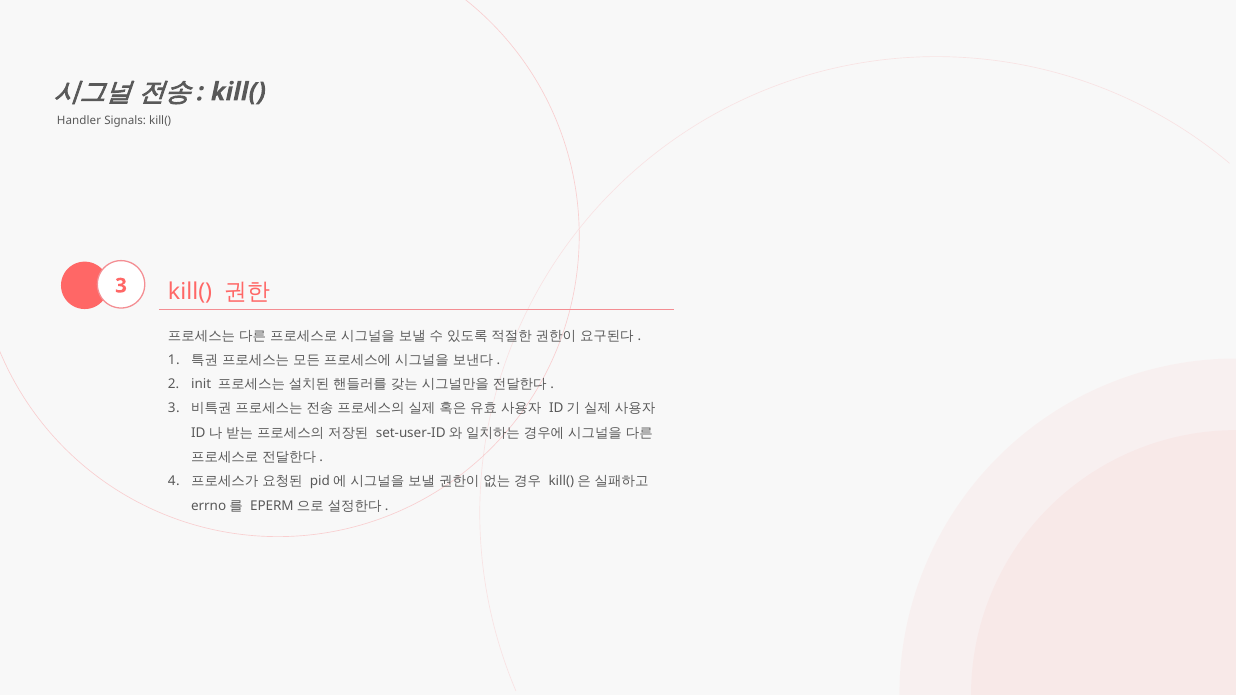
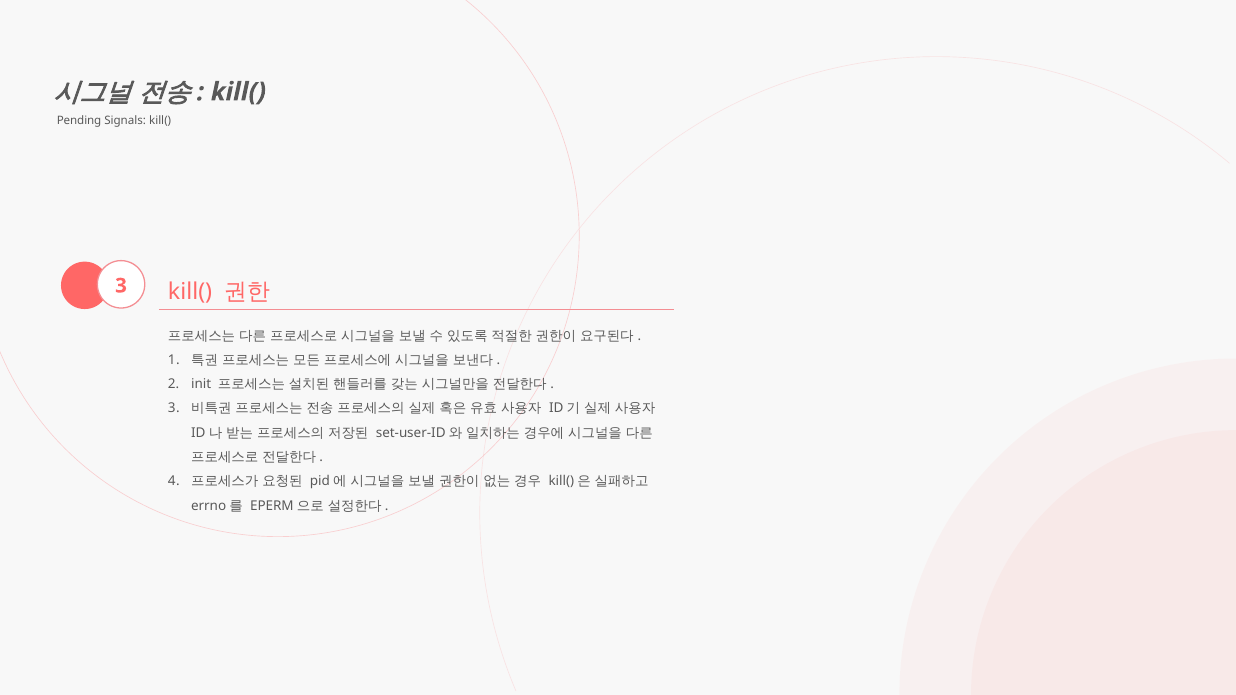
Handler: Handler -> Pending
